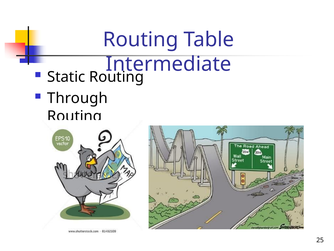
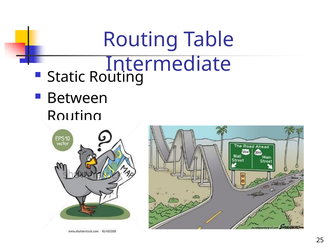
Through: Through -> Between
